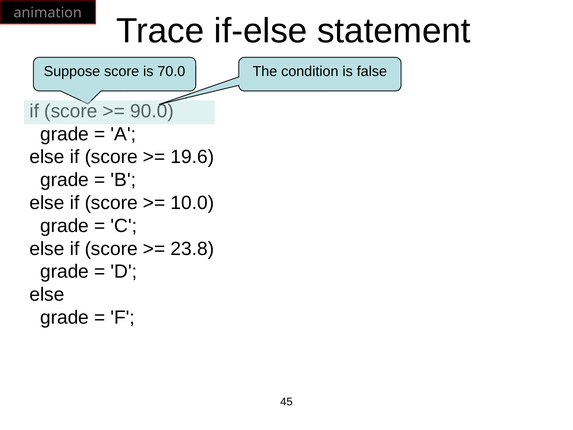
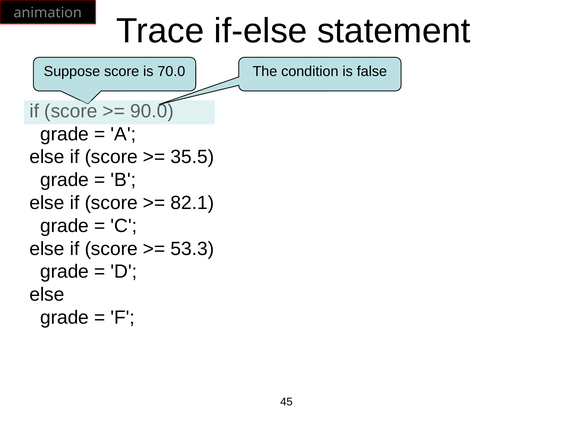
19.6: 19.6 -> 35.5
10.0: 10.0 -> 82.1
23.8: 23.8 -> 53.3
